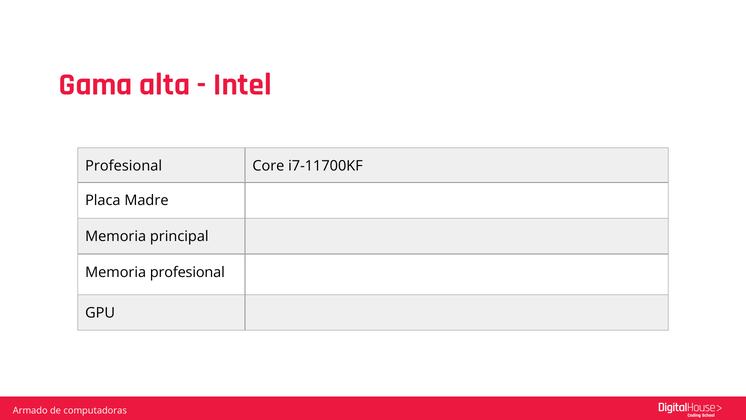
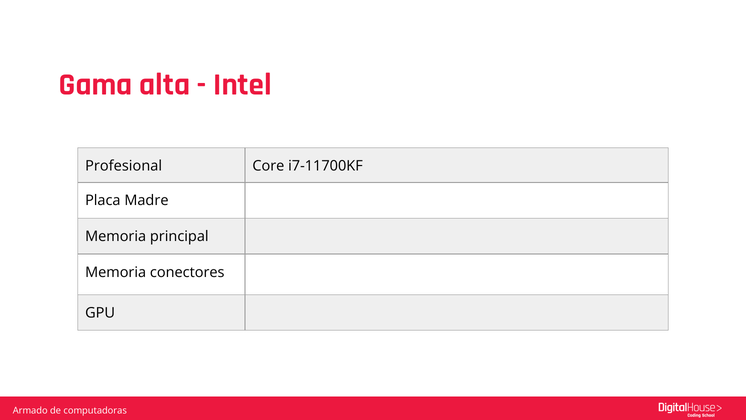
Memoria profesional: profesional -> conectores
